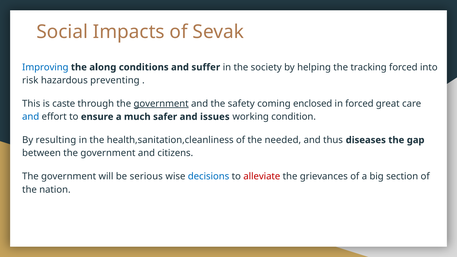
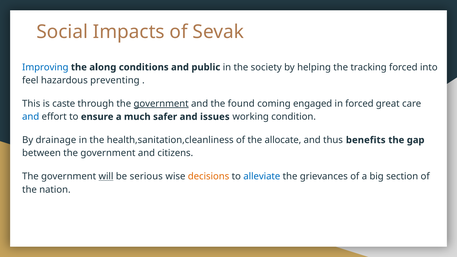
suffer: suffer -> public
risk: risk -> feel
safety: safety -> found
enclosed: enclosed -> engaged
resulting: resulting -> drainage
needed: needed -> allocate
diseases: diseases -> benefits
will underline: none -> present
decisions colour: blue -> orange
alleviate colour: red -> blue
